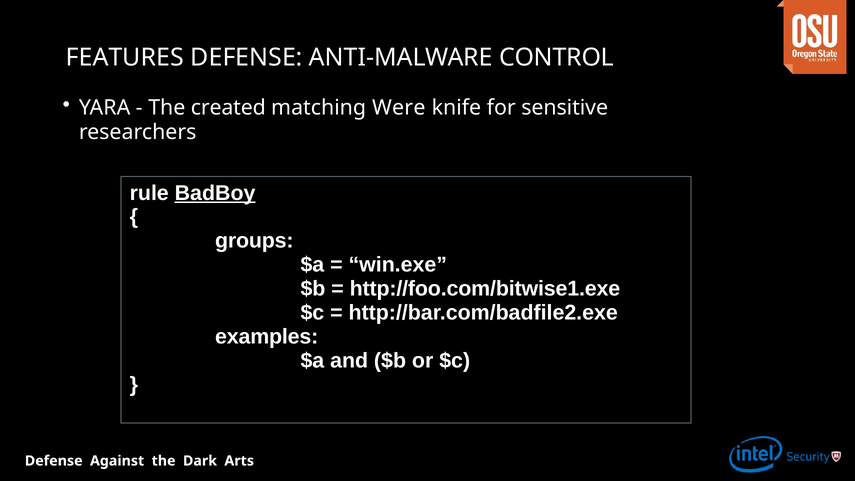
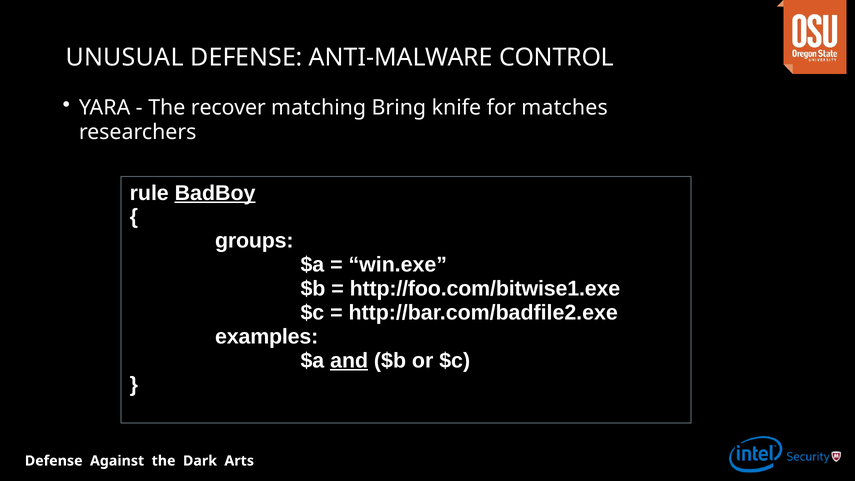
FEATURES: FEATURES -> UNUSUAL
created: created -> recover
Were: Were -> Bring
sensitive: sensitive -> matches
and underline: none -> present
